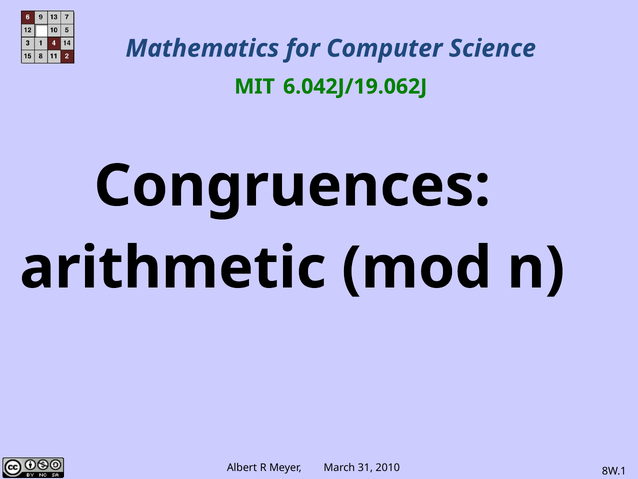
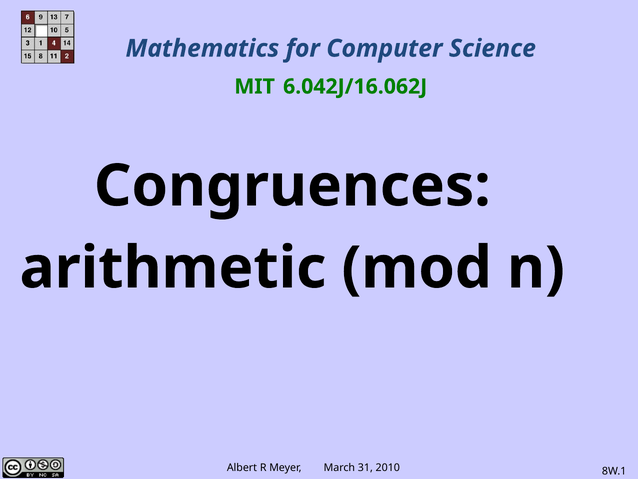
6.042J/19.062J: 6.042J/19.062J -> 6.042J/16.062J
